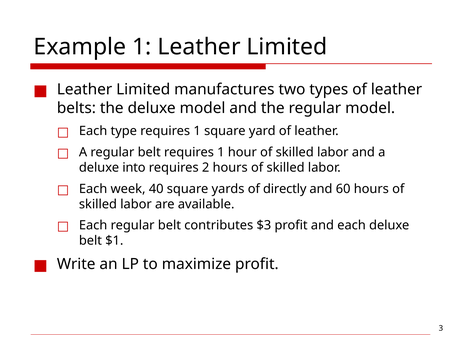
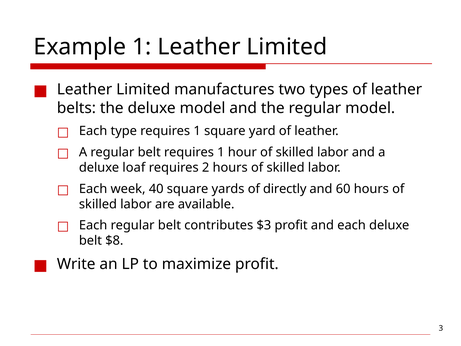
into: into -> loaf
$1: $1 -> $8
